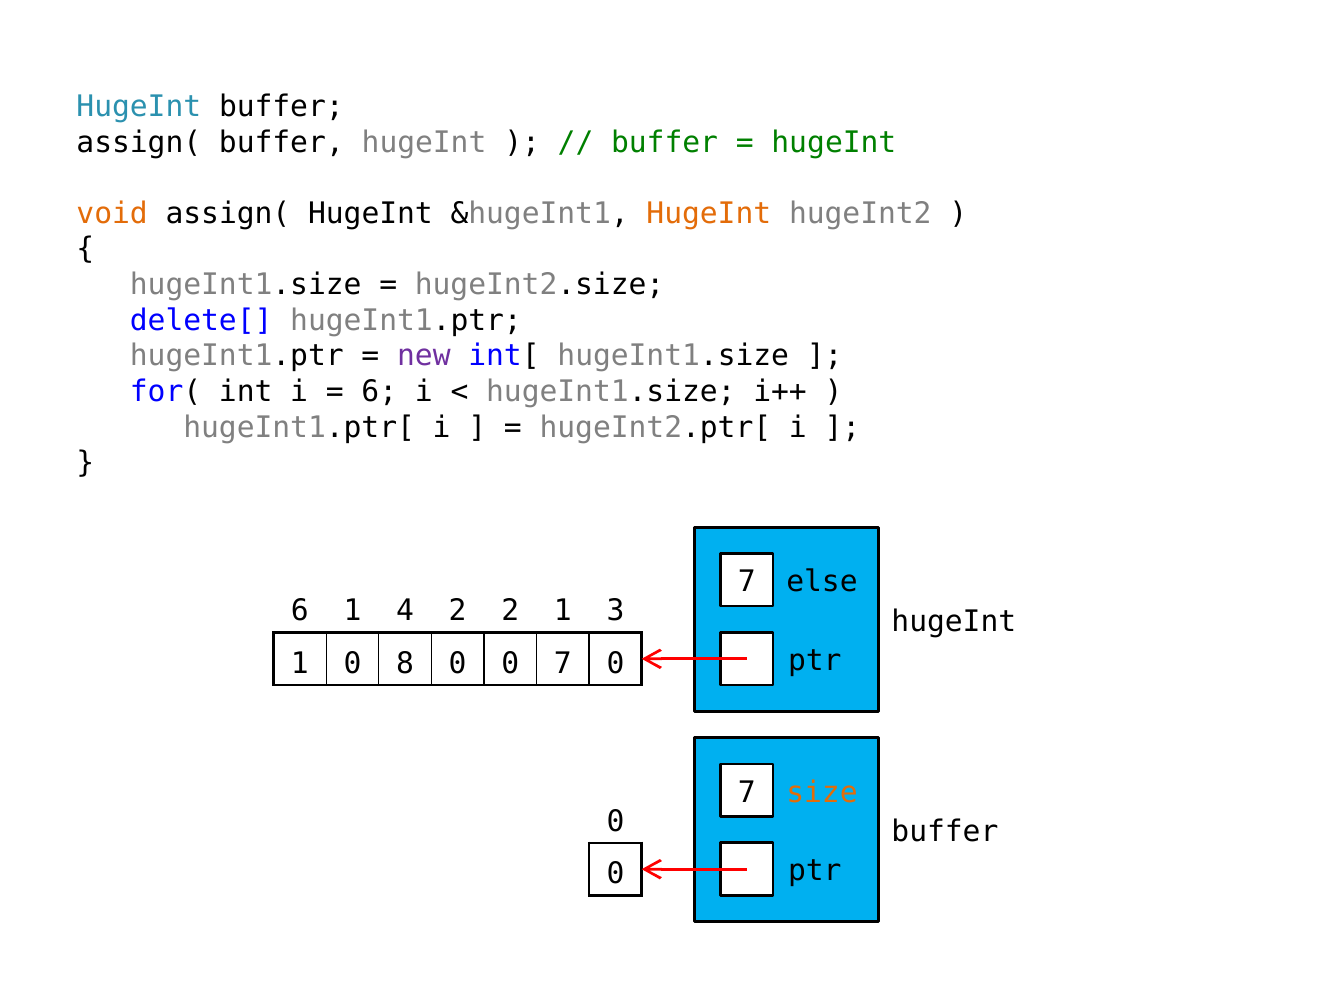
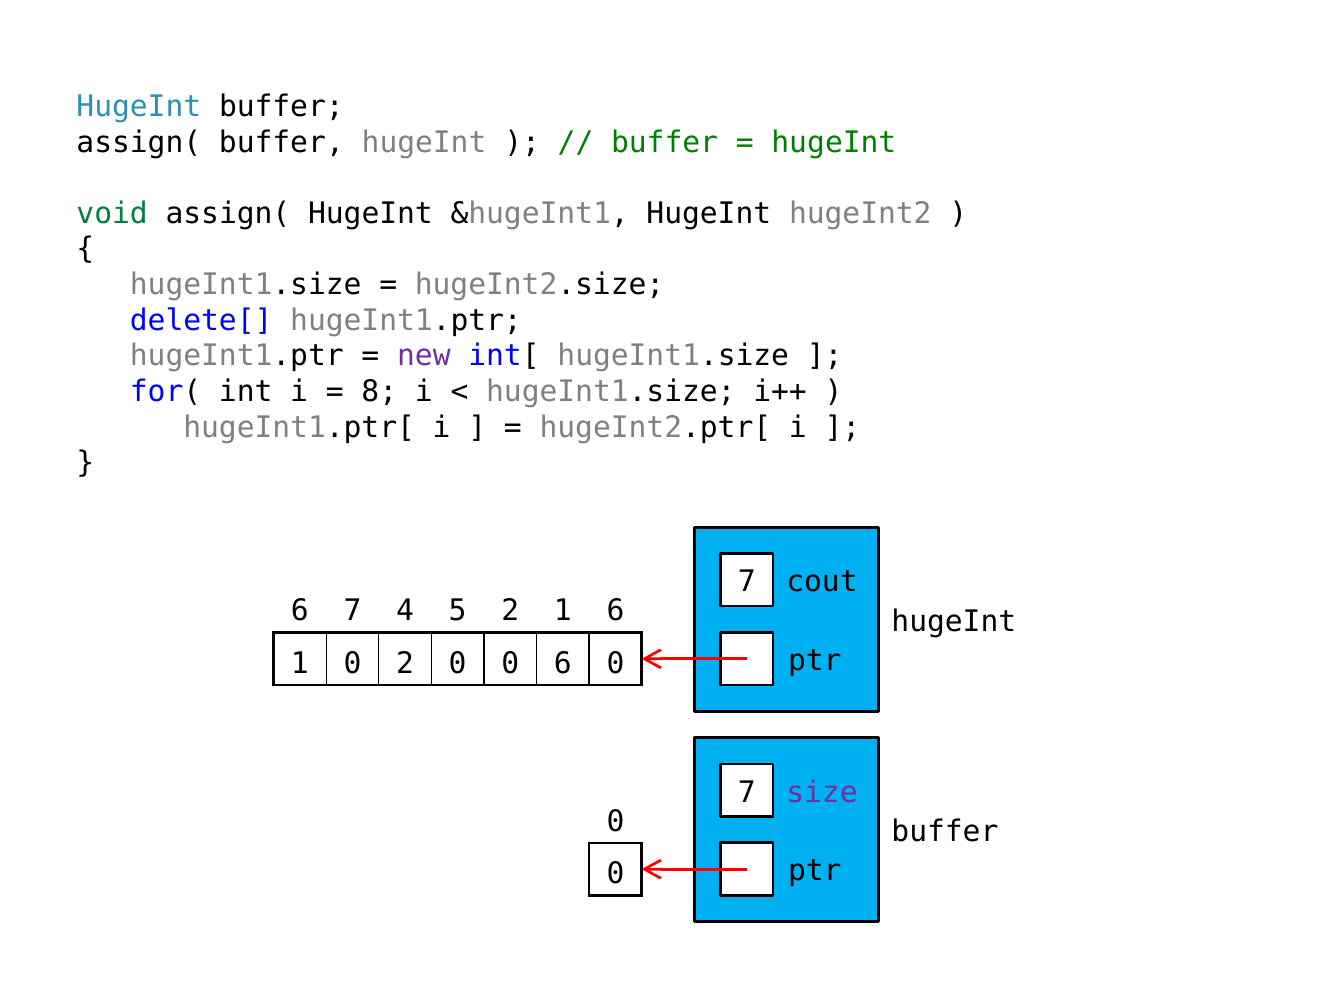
void colour: orange -> green
HugeInt at (709, 214) colour: orange -> black
6 at (379, 392): 6 -> 8
else: else -> cout
6 1: 1 -> 7
4 2: 2 -> 5
1 3: 3 -> 6
0 8: 8 -> 2
7 at (563, 664): 7 -> 6
size colour: orange -> purple
